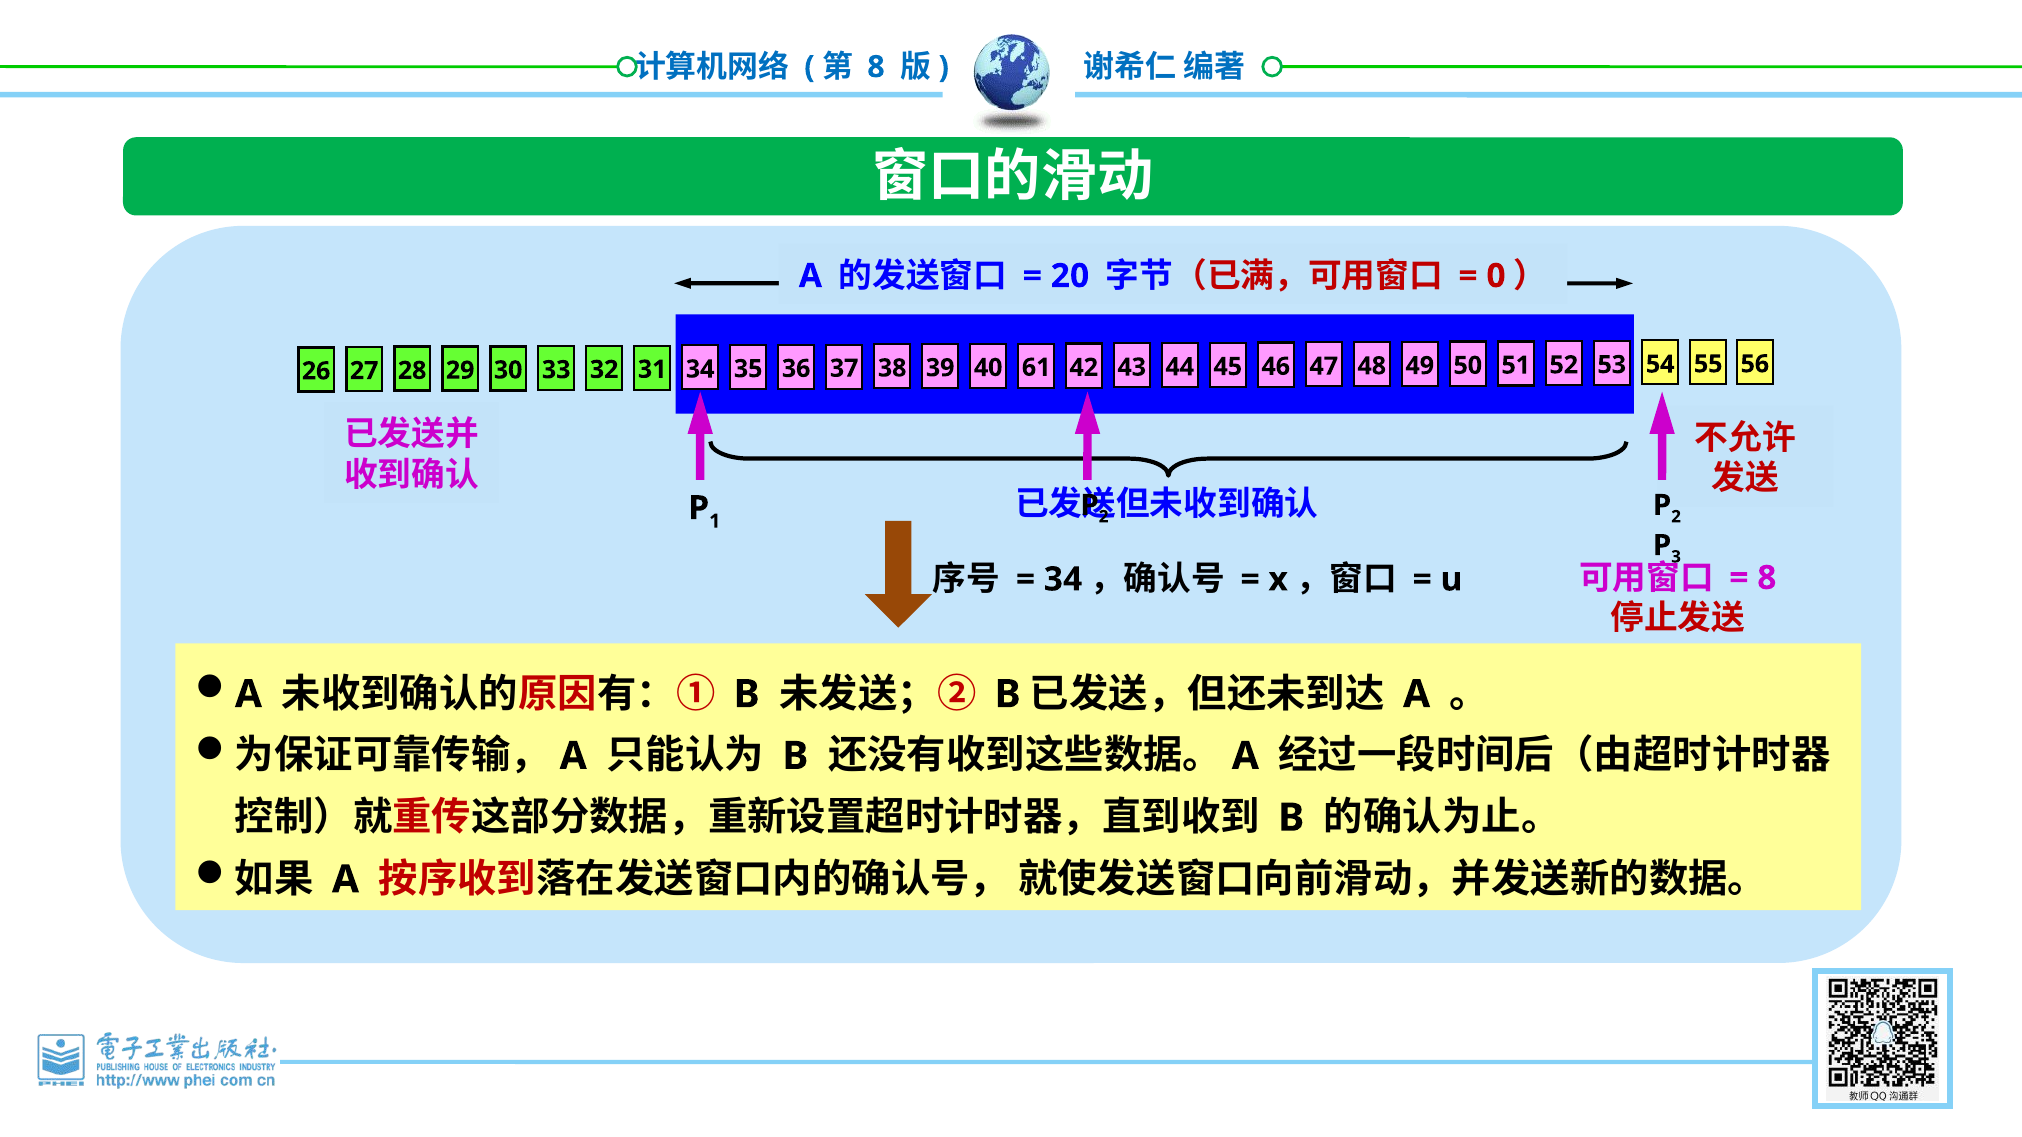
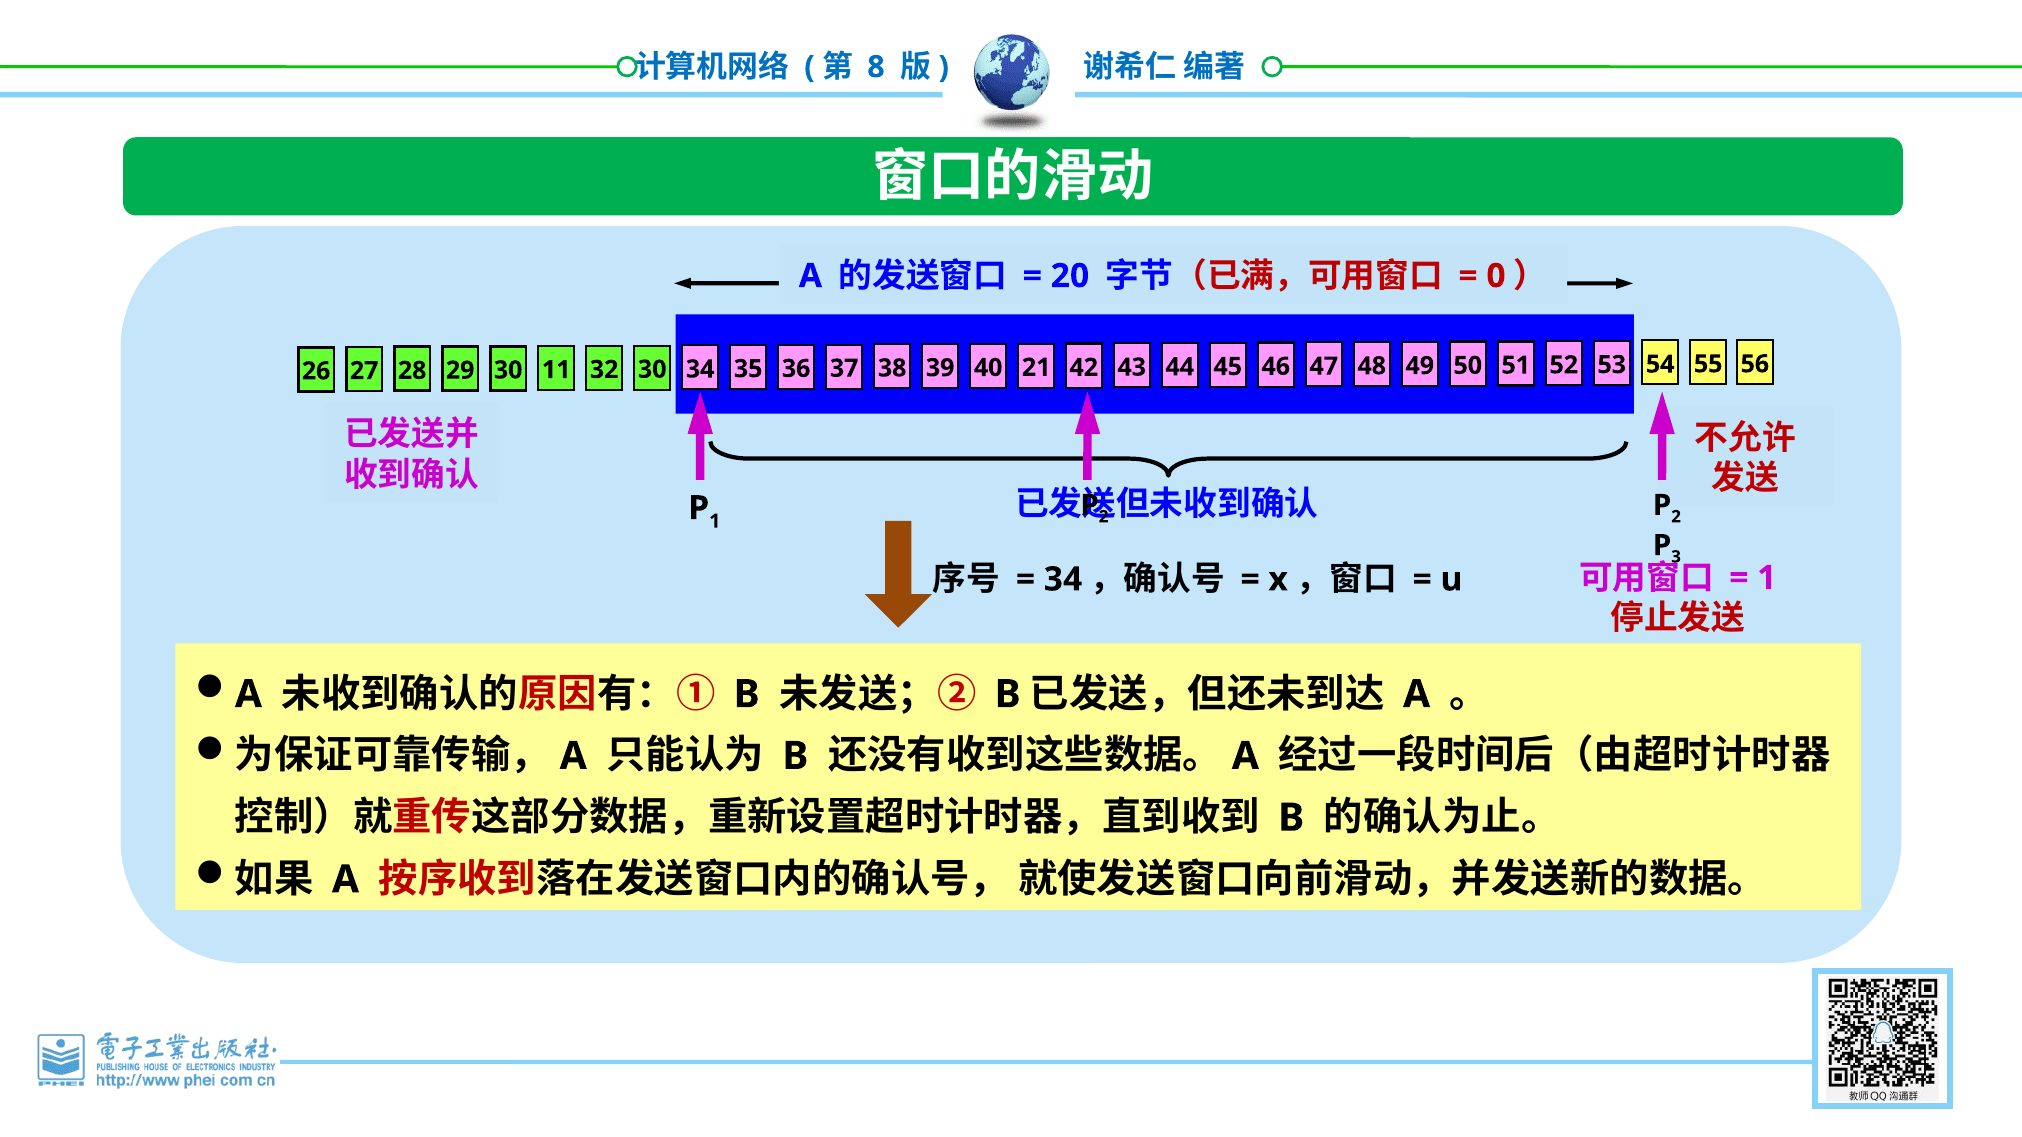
33: 33 -> 11
32 31: 31 -> 30
61: 61 -> 21
8 at (1767, 578): 8 -> 1
